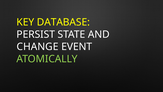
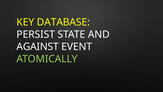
CHANGE: CHANGE -> AGAINST
